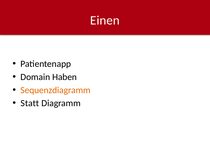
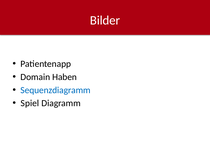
Einen: Einen -> Bilder
Sequenzdiagramm colour: orange -> blue
Statt: Statt -> Spiel
